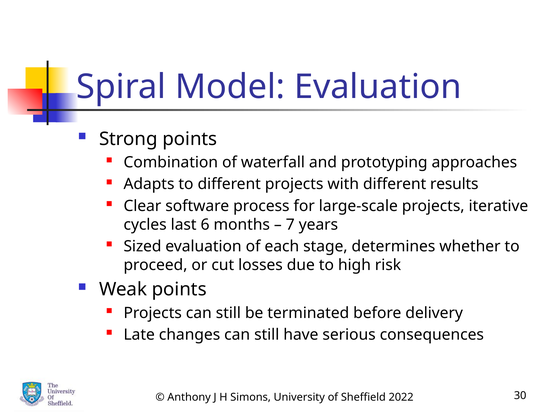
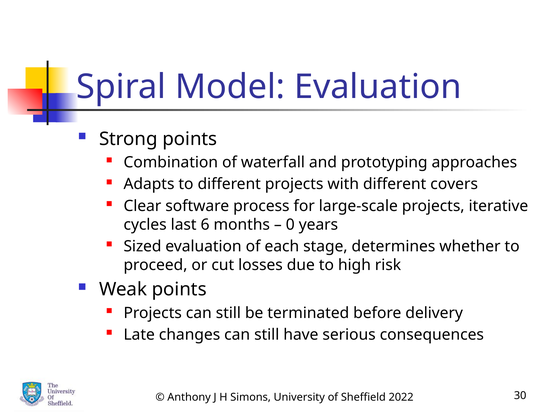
results: results -> covers
7: 7 -> 0
